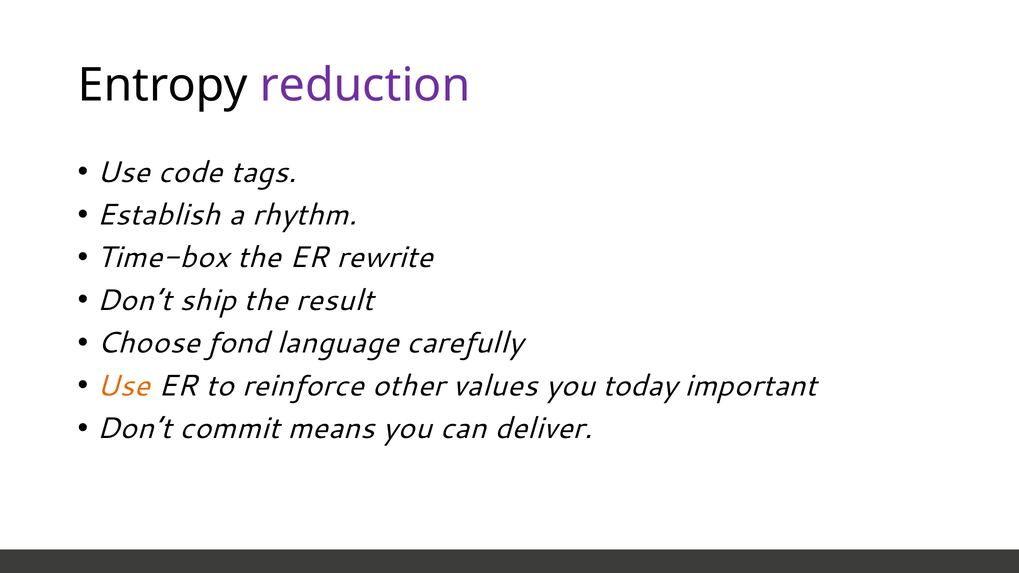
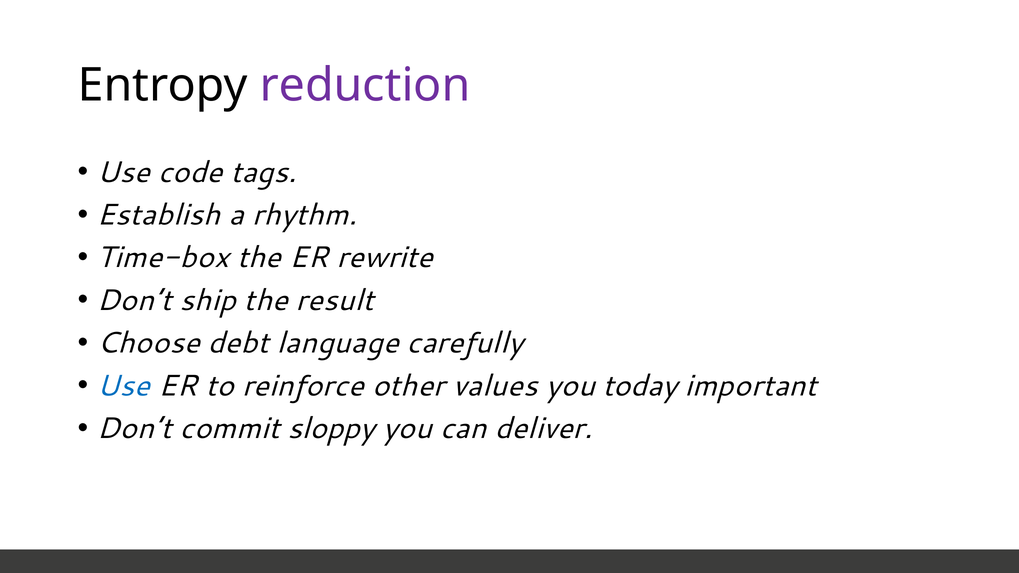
fond: fond -> debt
Use at (123, 386) colour: orange -> blue
means: means -> sloppy
